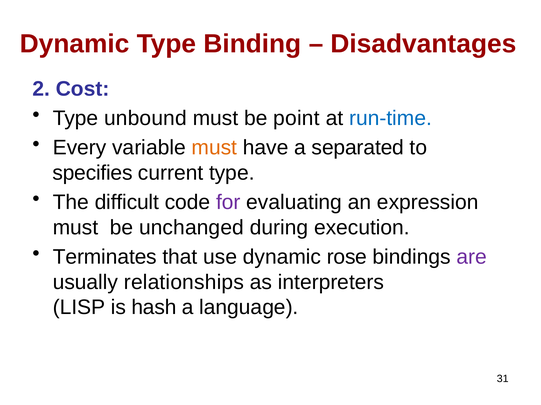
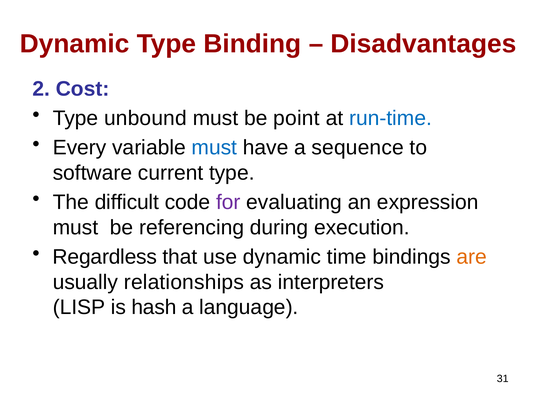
must at (214, 148) colour: orange -> blue
separated: separated -> sequence
specifies: specifies -> software
unchanged: unchanged -> referencing
Terminates: Terminates -> Regardless
rose: rose -> time
are colour: purple -> orange
